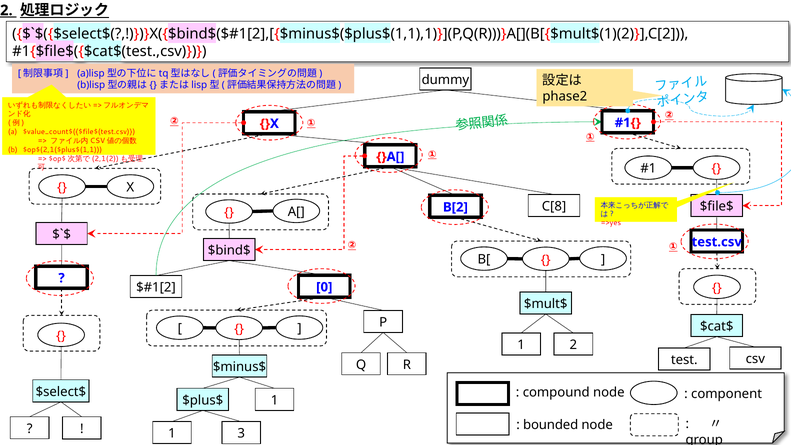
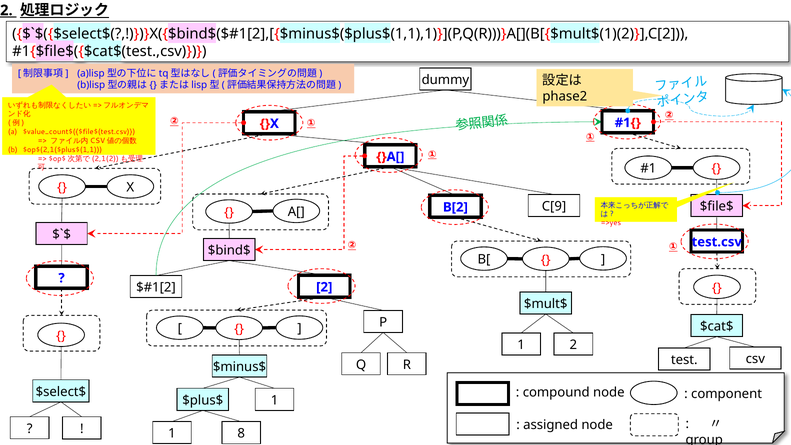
C[8: C[8 -> C[9
0 at (324, 287): 0 -> 2
bounded: bounded -> assigned
3: 3 -> 8
